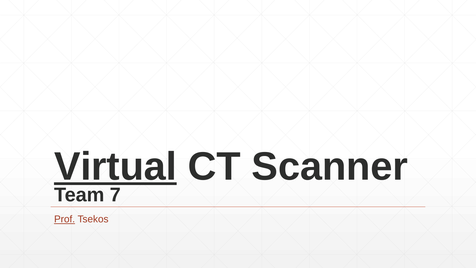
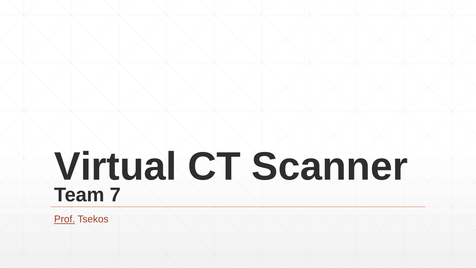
Virtual underline: present -> none
